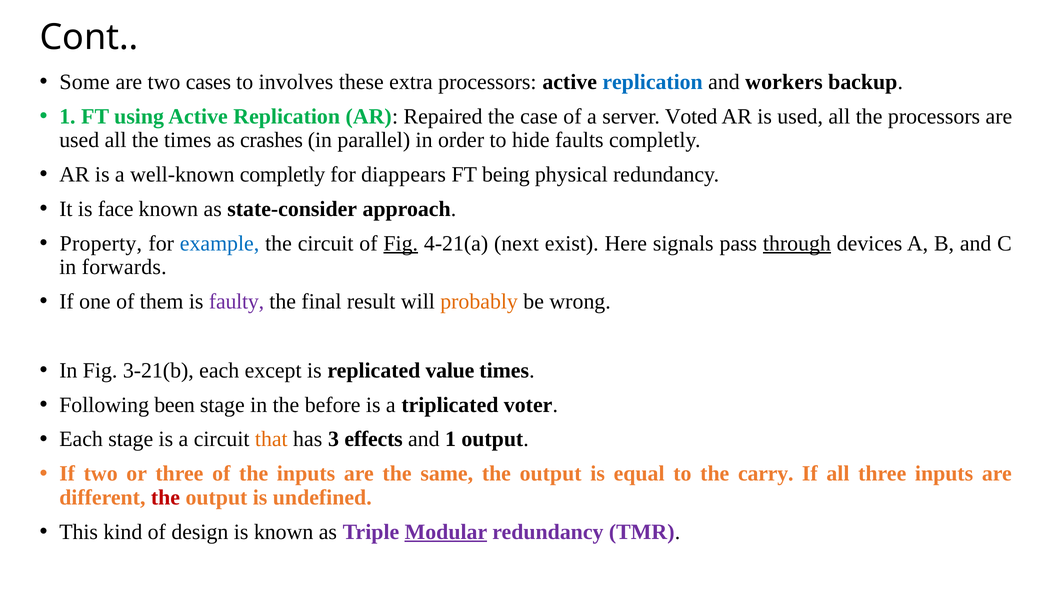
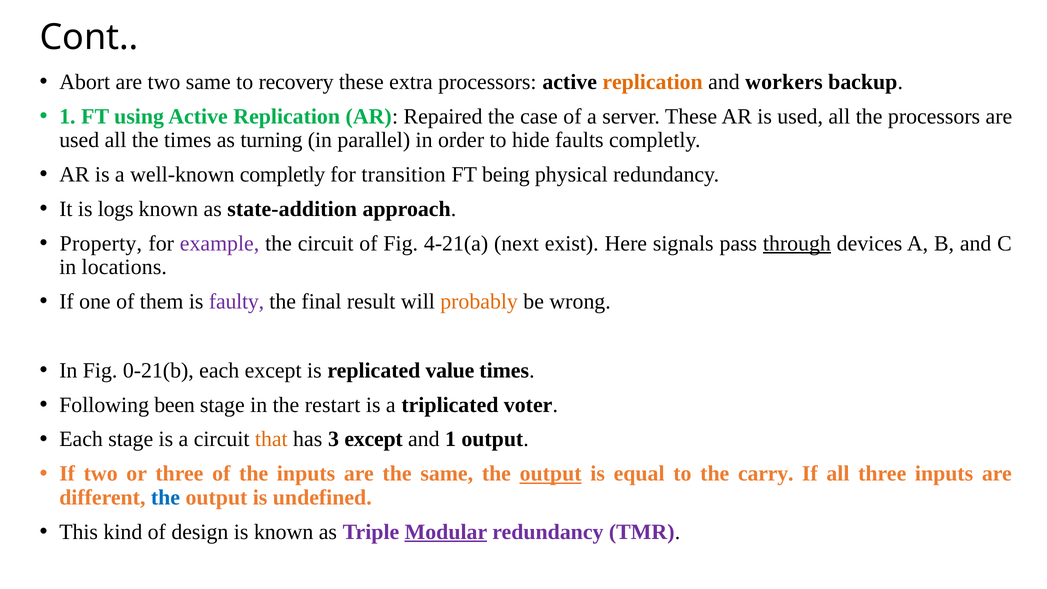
Some: Some -> Abort
two cases: cases -> same
involves: involves -> recovery
replication at (653, 82) colour: blue -> orange
server Voted: Voted -> These
crashes: crashes -> turning
diappears: diappears -> transition
face: face -> logs
state-consider: state-consider -> state-addition
example colour: blue -> purple
Fig at (401, 243) underline: present -> none
forwards: forwards -> locations
3-21(b: 3-21(b -> 0-21(b
before: before -> restart
3 effects: effects -> except
output at (551, 474) underline: none -> present
the at (165, 497) colour: red -> blue
